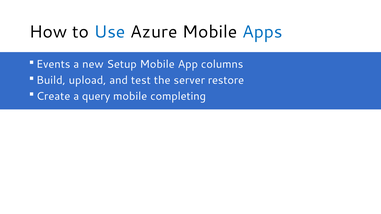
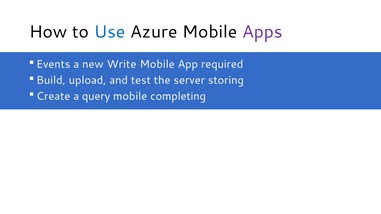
Apps colour: blue -> purple
Setup: Setup -> Write
columns: columns -> required
restore: restore -> storing
